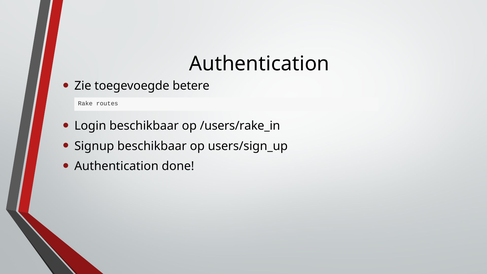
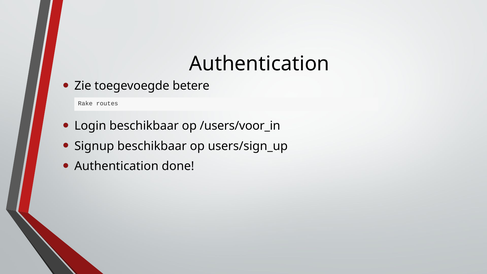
/users/rake_in: /users/rake_in -> /users/voor_in
